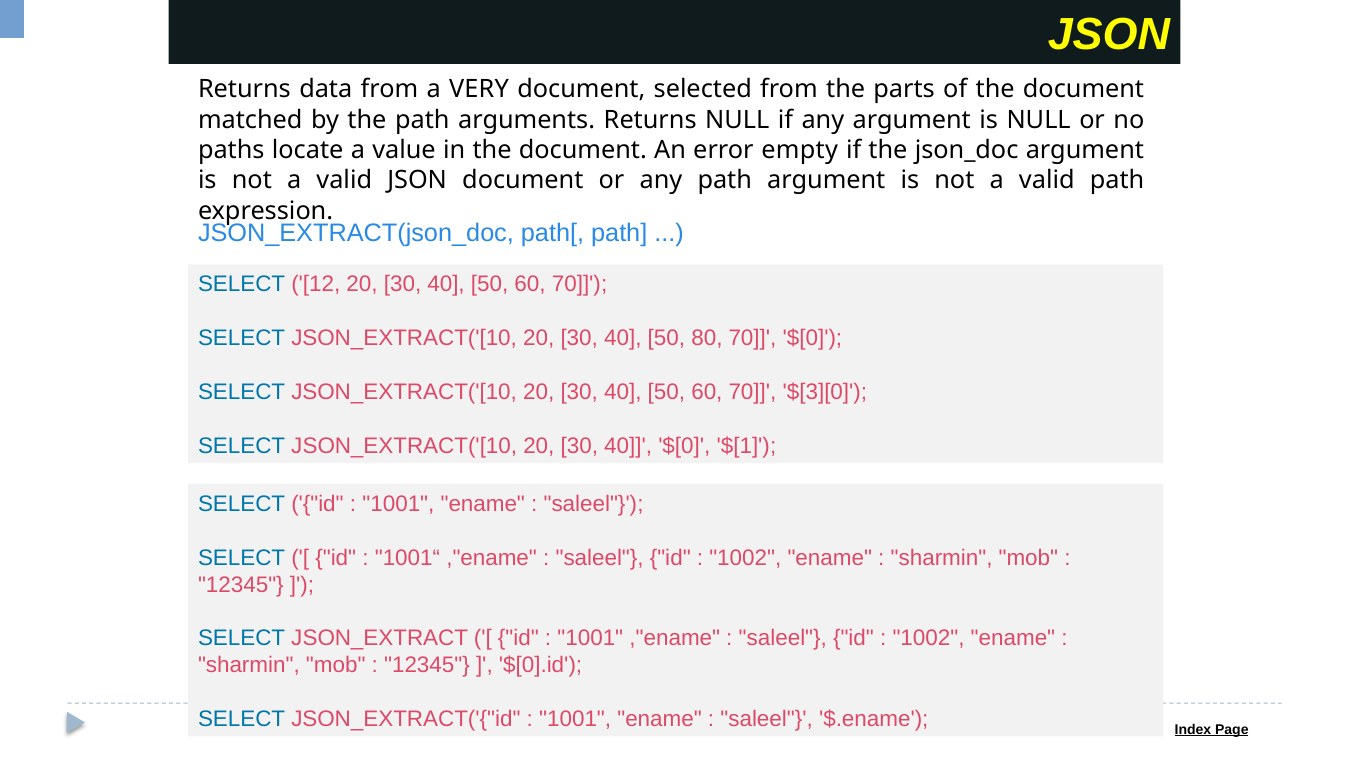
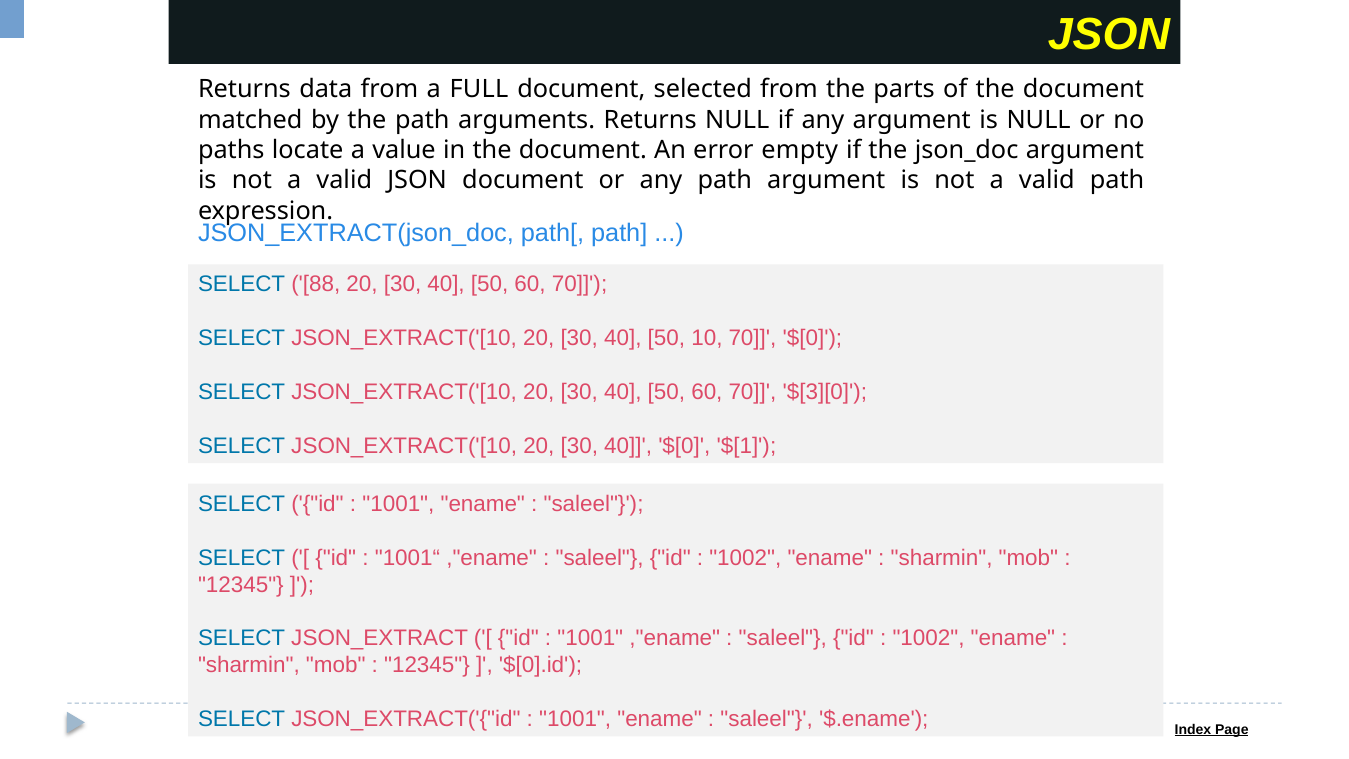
VERY: VERY -> FULL
12: 12 -> 88
80: 80 -> 10
